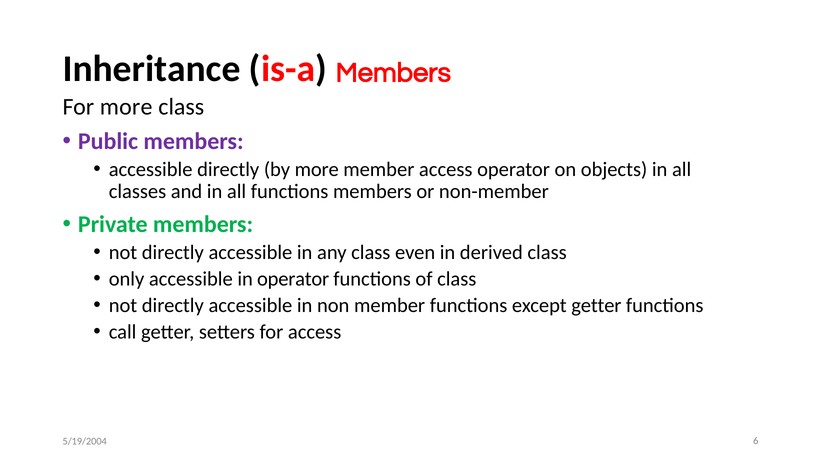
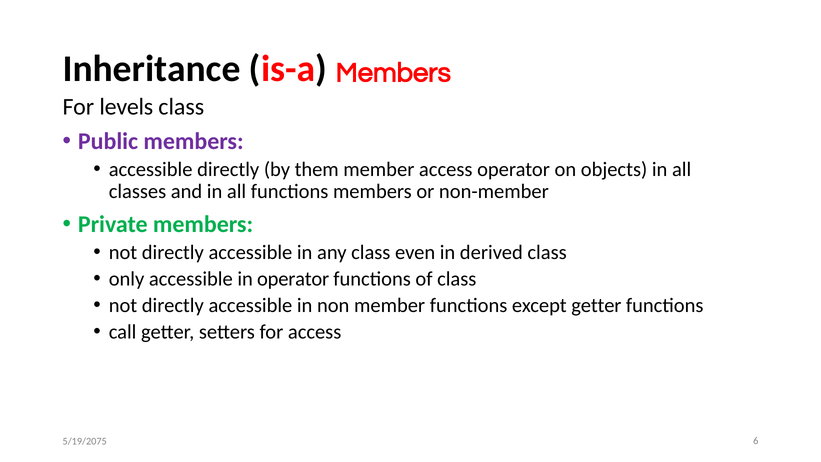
For more: more -> levels
by more: more -> them
5/19/2004: 5/19/2004 -> 5/19/2075
